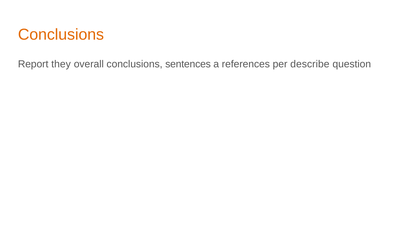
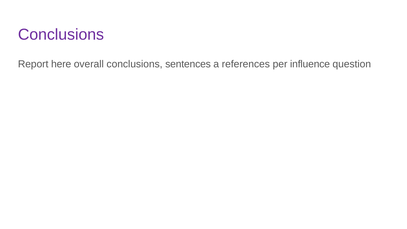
Conclusions at (61, 34) colour: orange -> purple
they: they -> here
describe: describe -> influence
